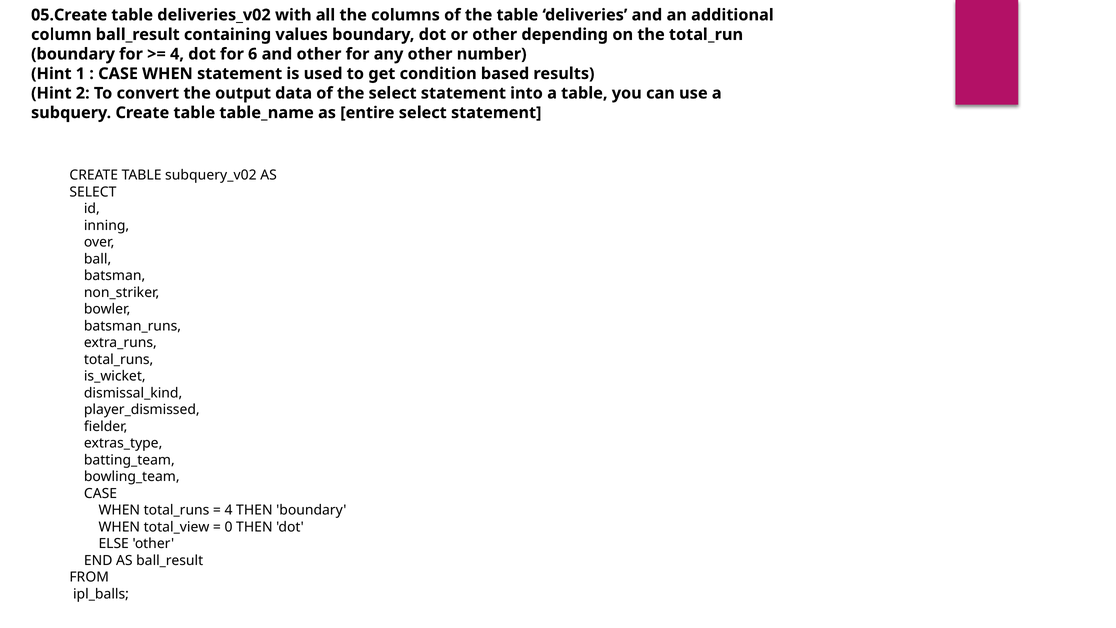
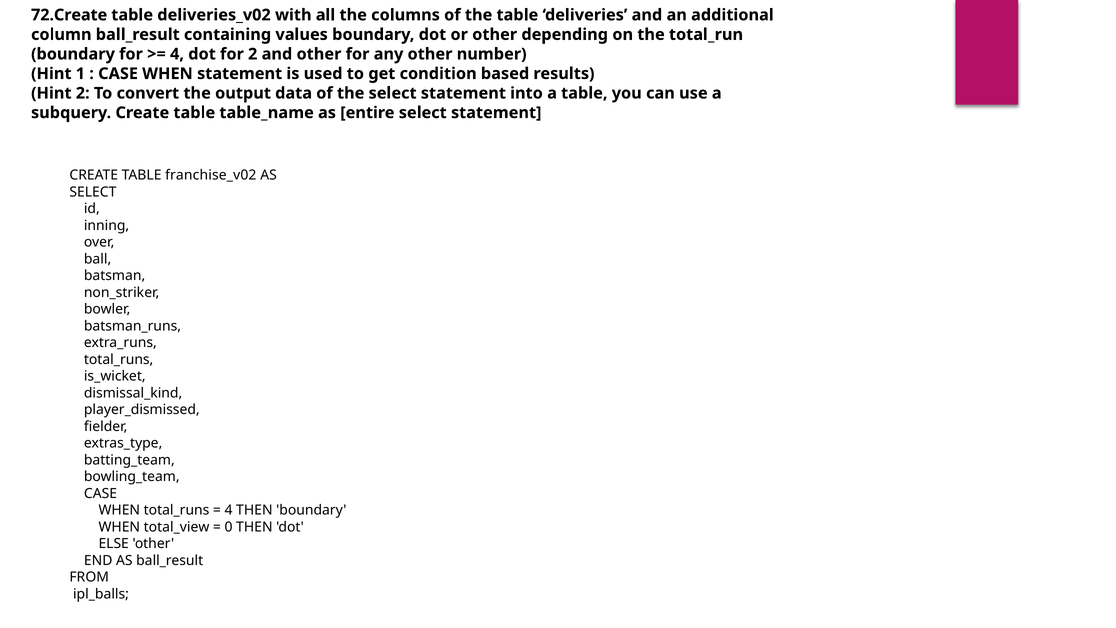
05.Create: 05.Create -> 72.Create
for 6: 6 -> 2
subquery_v02: subquery_v02 -> franchise_v02
